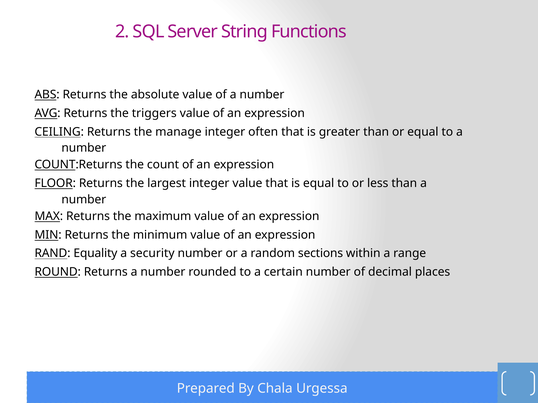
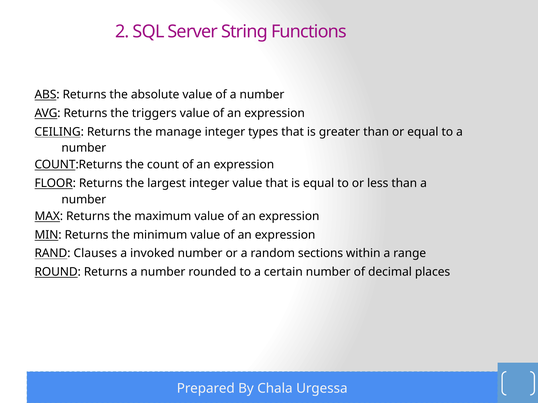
often: often -> types
Equality: Equality -> Clauses
security: security -> invoked
